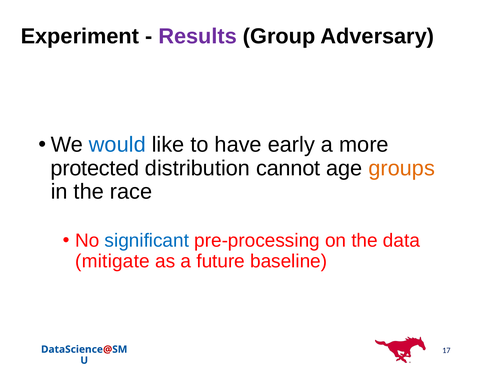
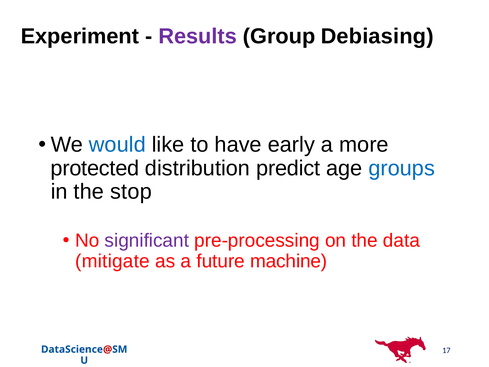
Adversary: Adversary -> Debiasing
cannot: cannot -> predict
groups colour: orange -> blue
race: race -> stop
significant colour: blue -> purple
baseline: baseline -> machine
